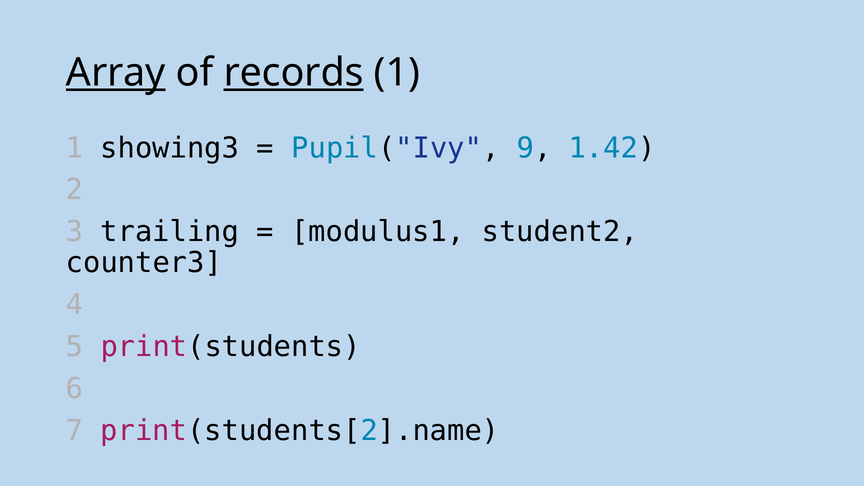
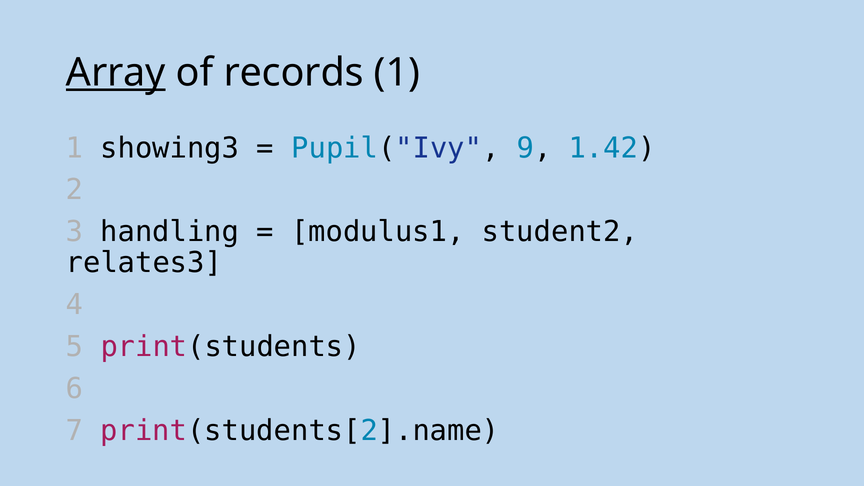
records underline: present -> none
trailing: trailing -> handling
counter3: counter3 -> relates3
